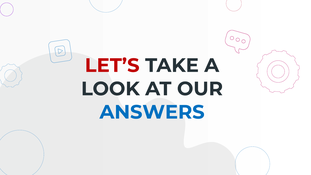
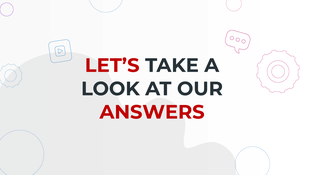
ANSWERS colour: blue -> red
